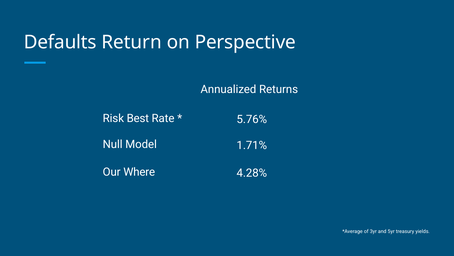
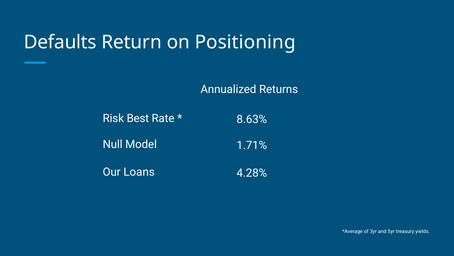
Perspective: Perspective -> Positioning
5.76%: 5.76% -> 8.63%
Where: Where -> Loans
